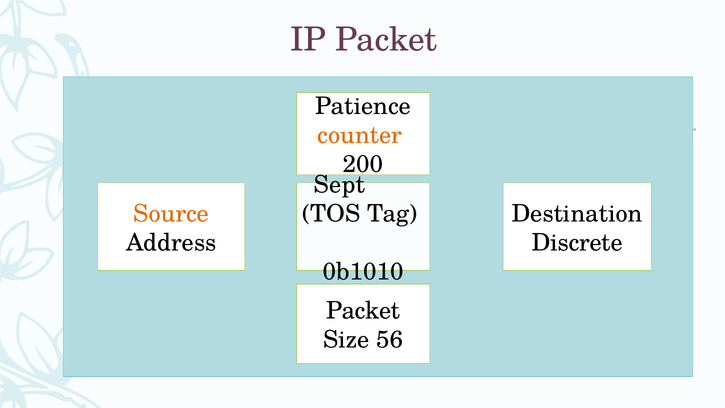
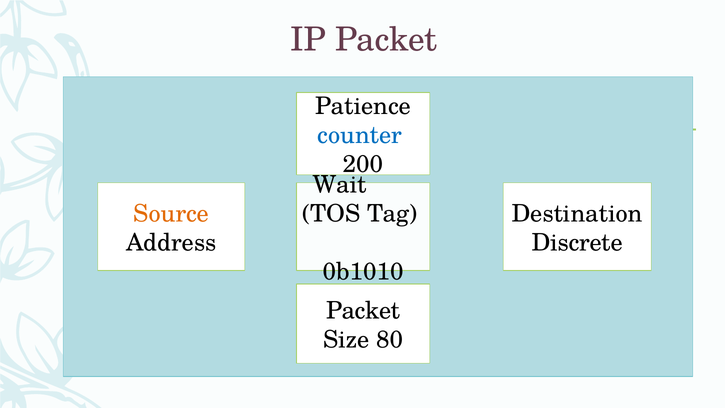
counter colour: orange -> blue
Sept: Sept -> Wait
56: 56 -> 80
